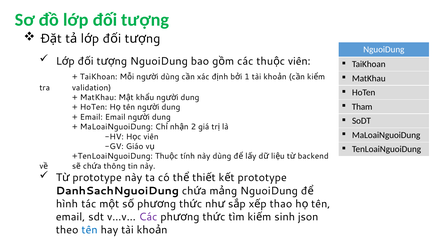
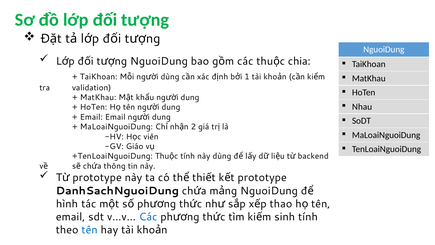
viên at (299, 61): viên -> chia
Tham: Tham -> Nhau
Các at (148, 217) colour: purple -> blue
sinh json: json -> tính
